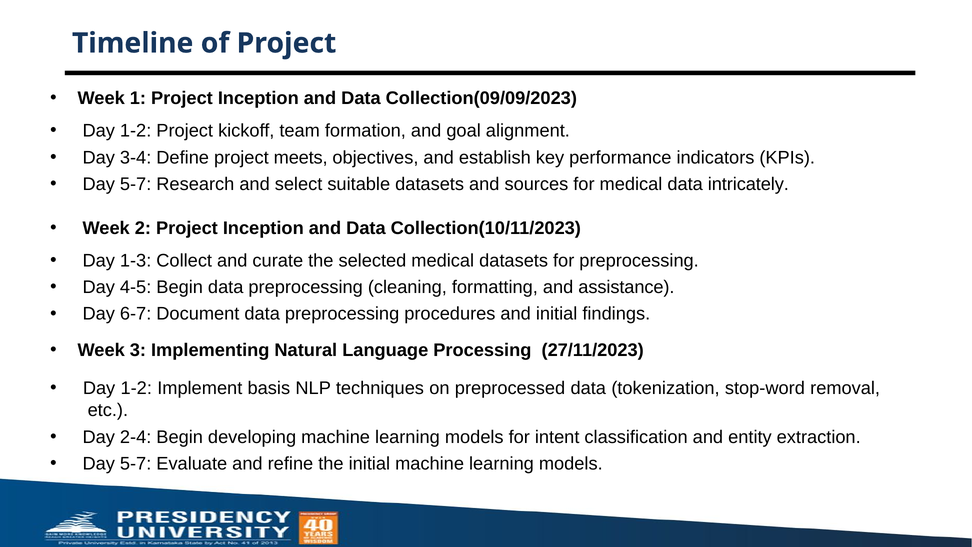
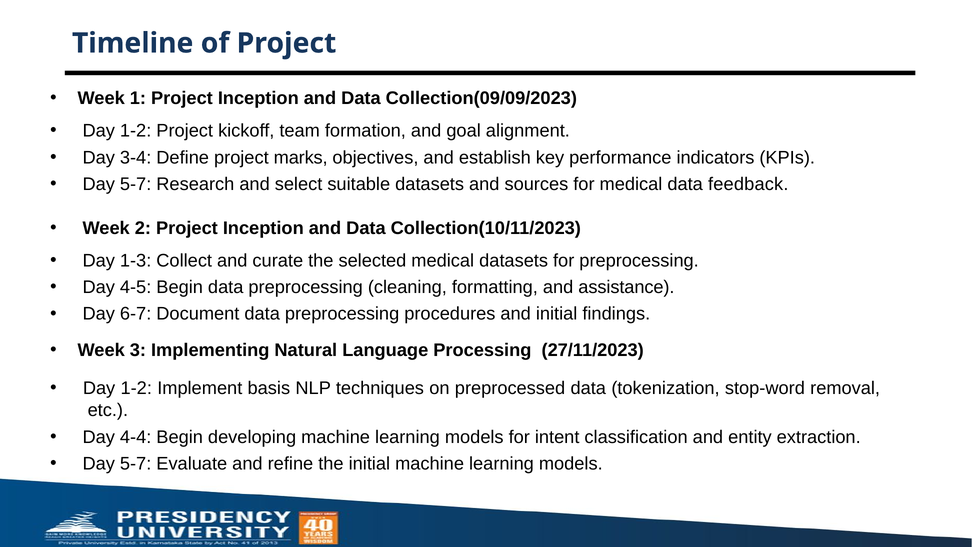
meets: meets -> marks
intricately: intricately -> feedback
2-4: 2-4 -> 4-4
